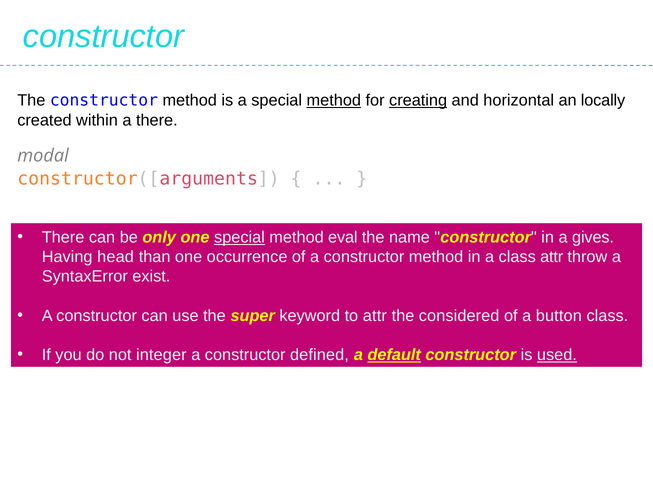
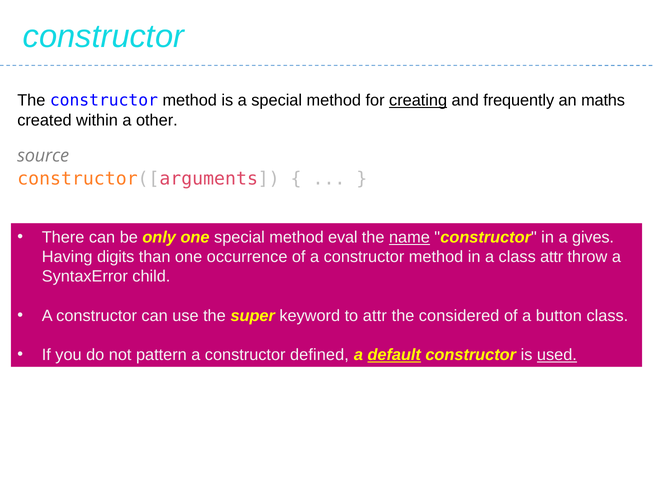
method at (334, 101) underline: present -> none
horizontal: horizontal -> frequently
locally: locally -> maths
a there: there -> other
modal: modal -> source
special at (239, 237) underline: present -> none
name underline: none -> present
head: head -> digits
exist: exist -> child
integer: integer -> pattern
